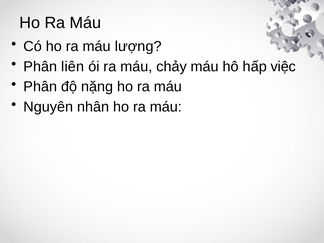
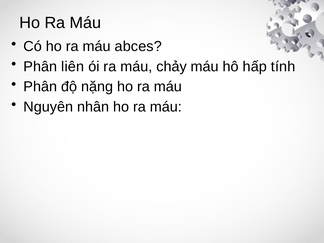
lượng: lượng -> abces
việc: việc -> tính
